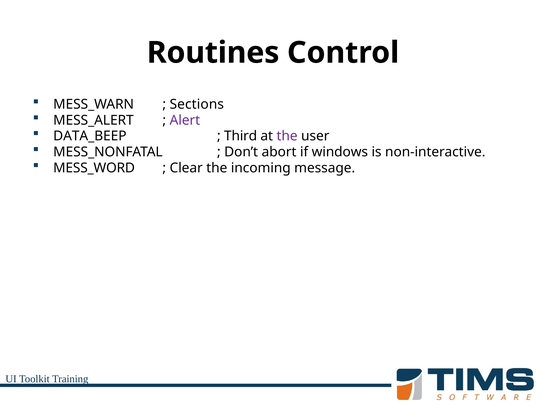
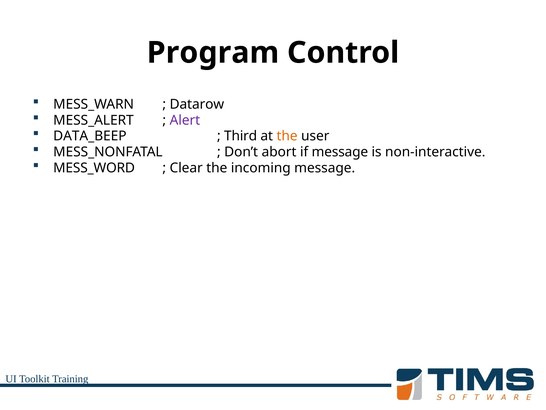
Routines: Routines -> Program
Sections: Sections -> Datarow
the at (287, 136) colour: purple -> orange
if windows: windows -> message
